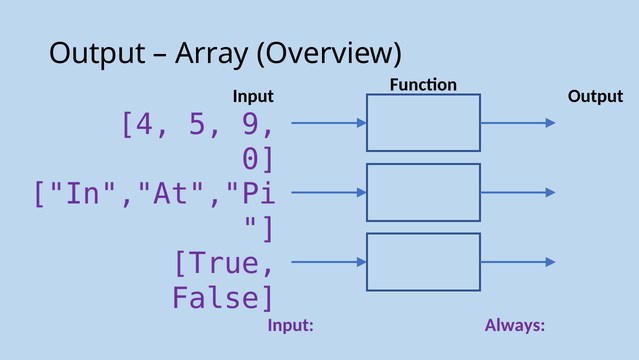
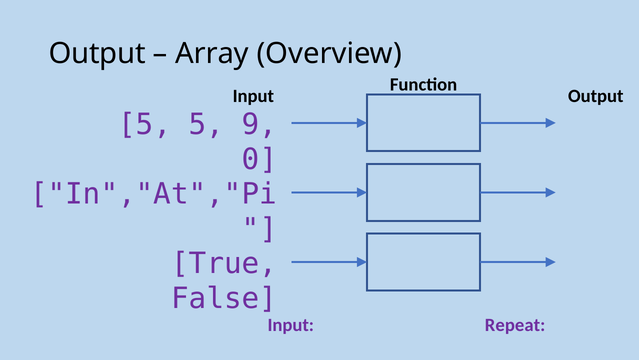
4 at (145, 124): 4 -> 5
Always: Always -> Repeat
